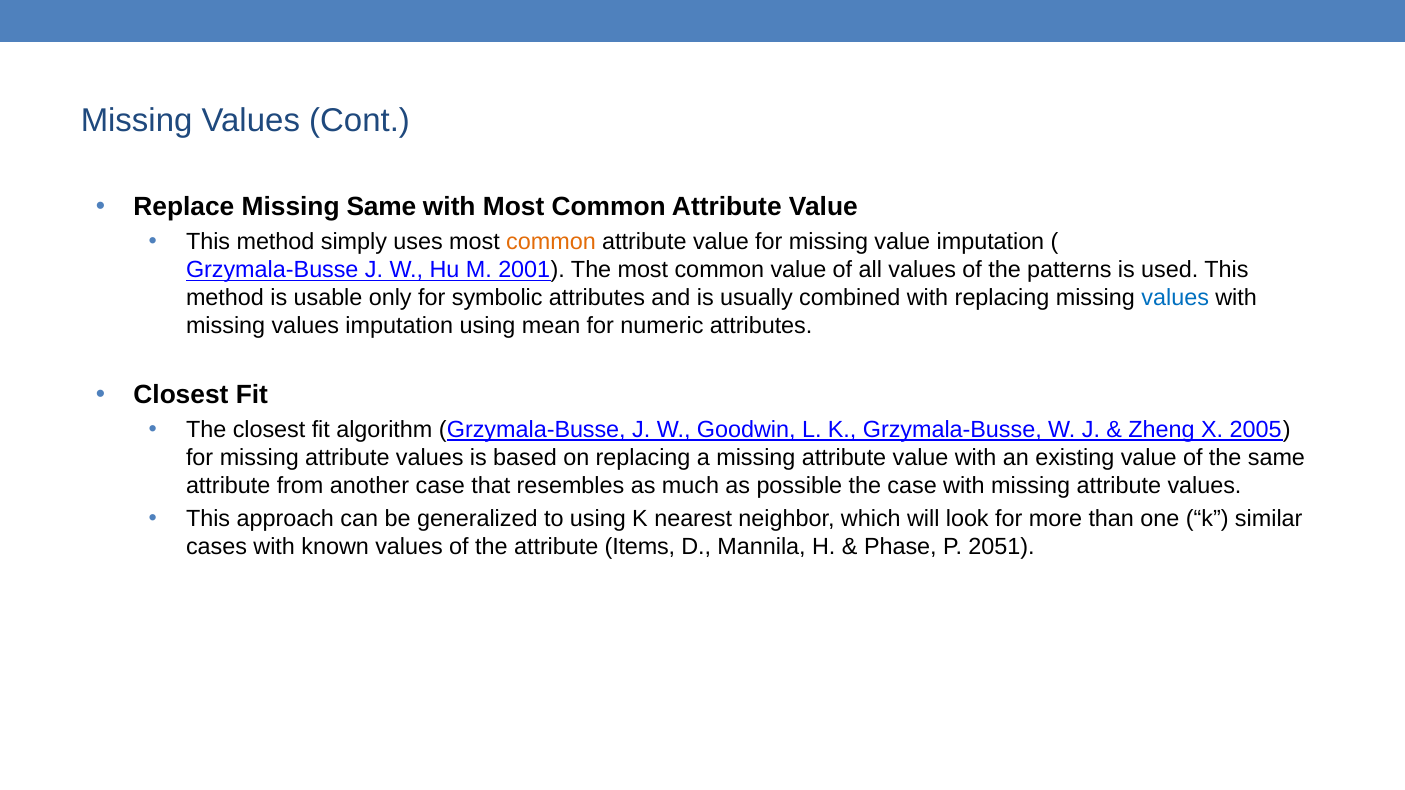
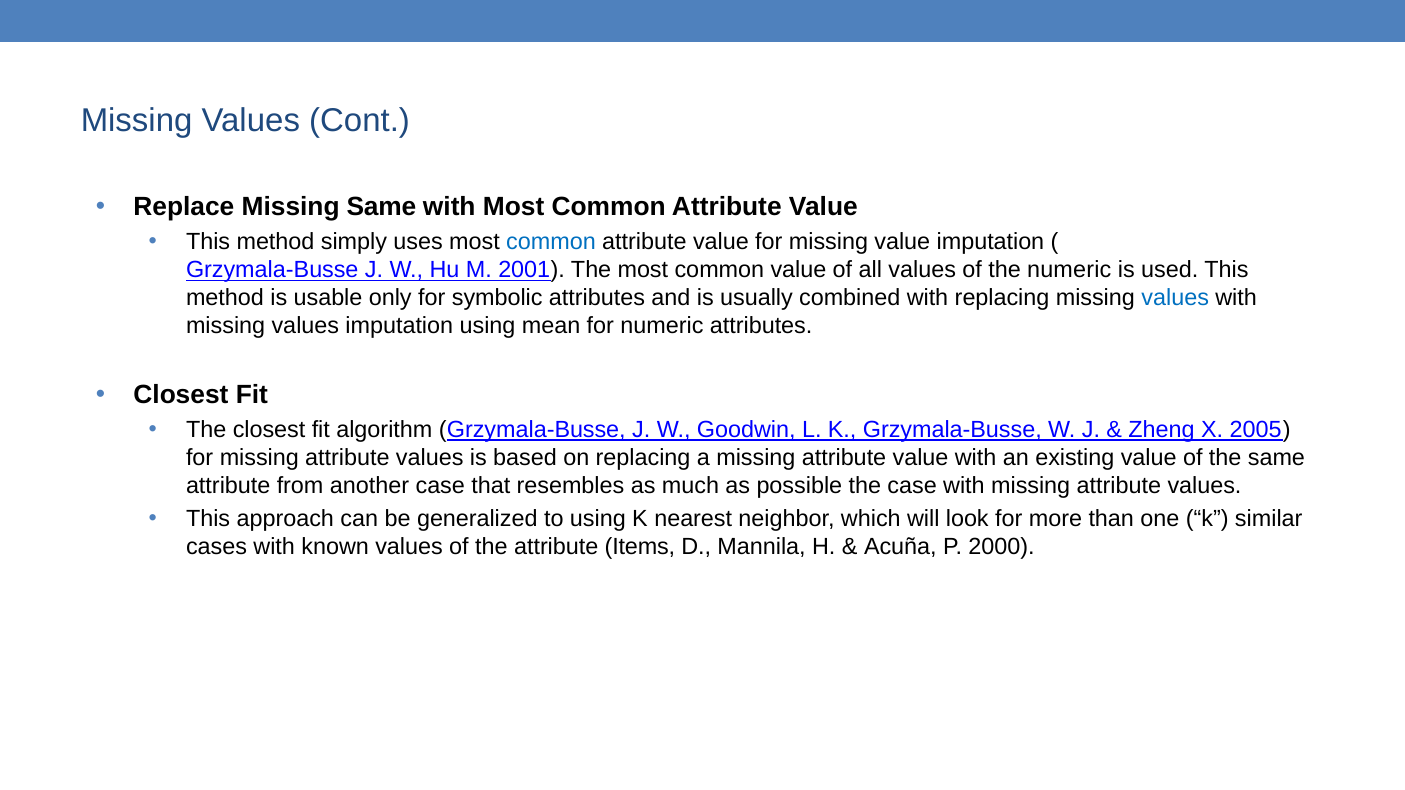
common at (551, 242) colour: orange -> blue
the patterns: patterns -> numeric
Phase: Phase -> Acuña
2051: 2051 -> 2000
